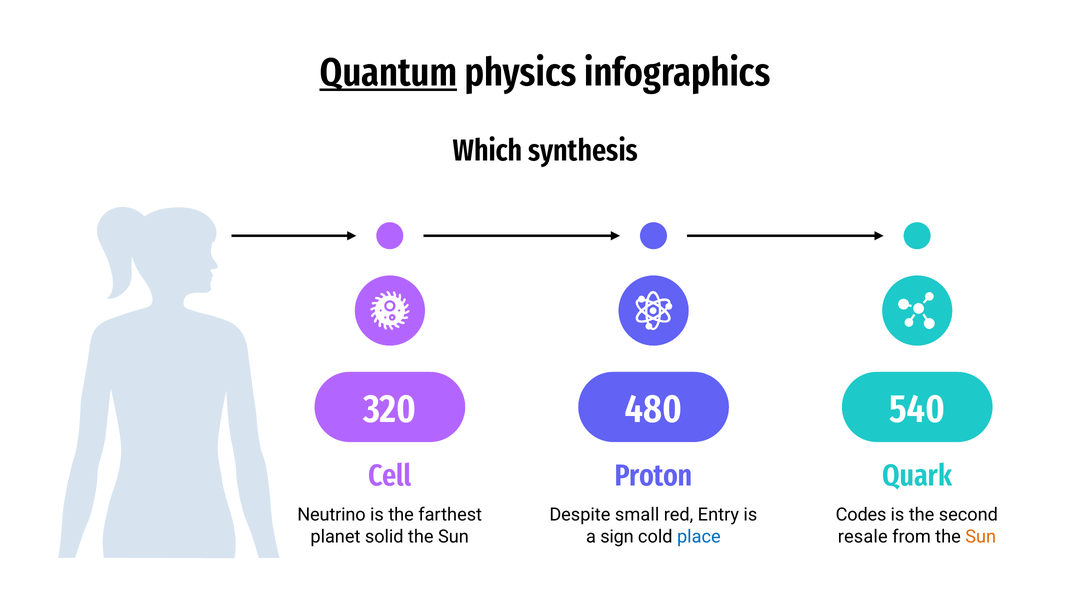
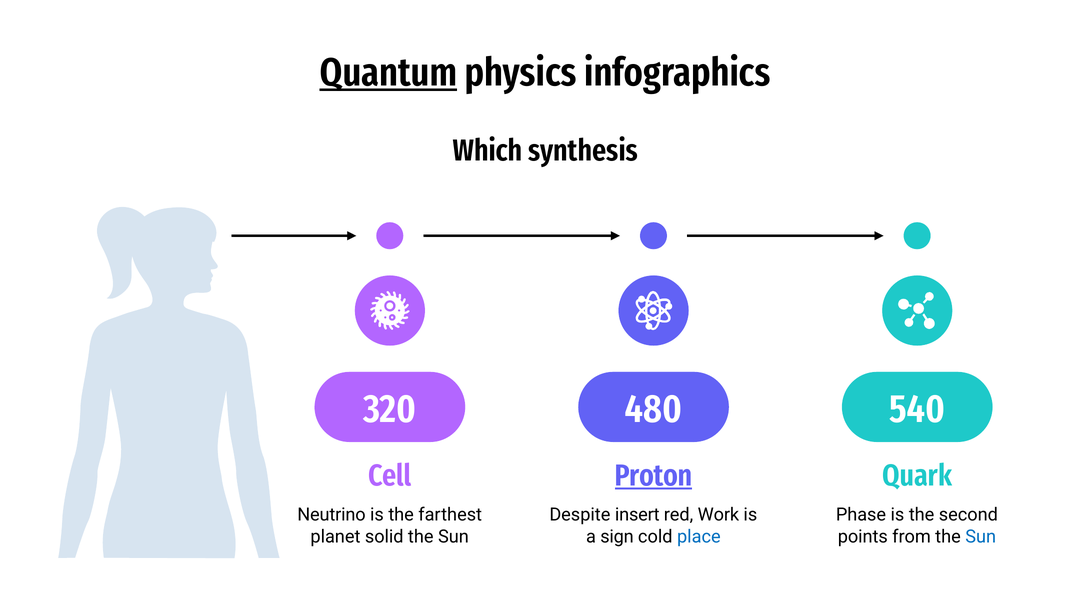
Proton underline: none -> present
small: small -> insert
Entry: Entry -> Work
Codes: Codes -> Phase
resale: resale -> points
Sun at (981, 536) colour: orange -> blue
